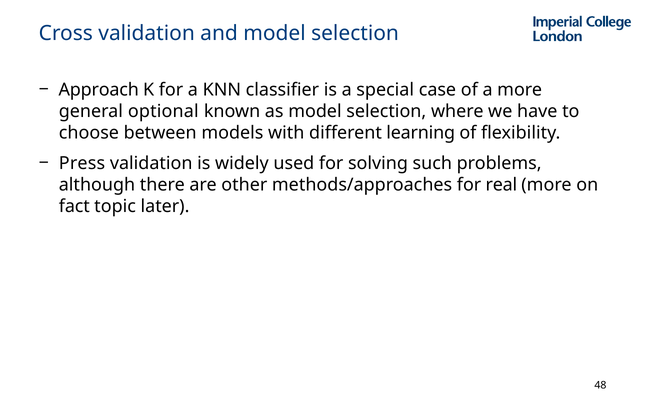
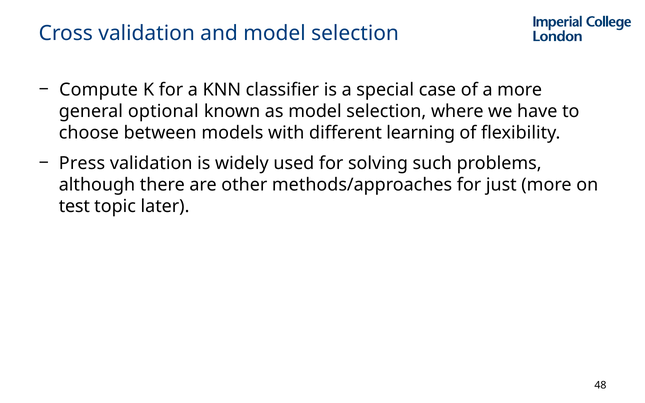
Approach: Approach -> Compute
real: real -> just
fact: fact -> test
